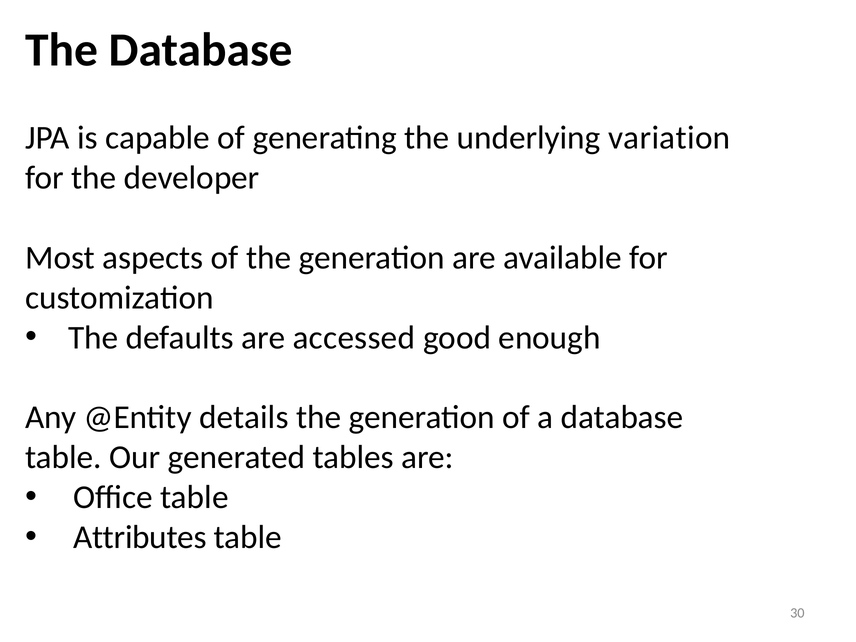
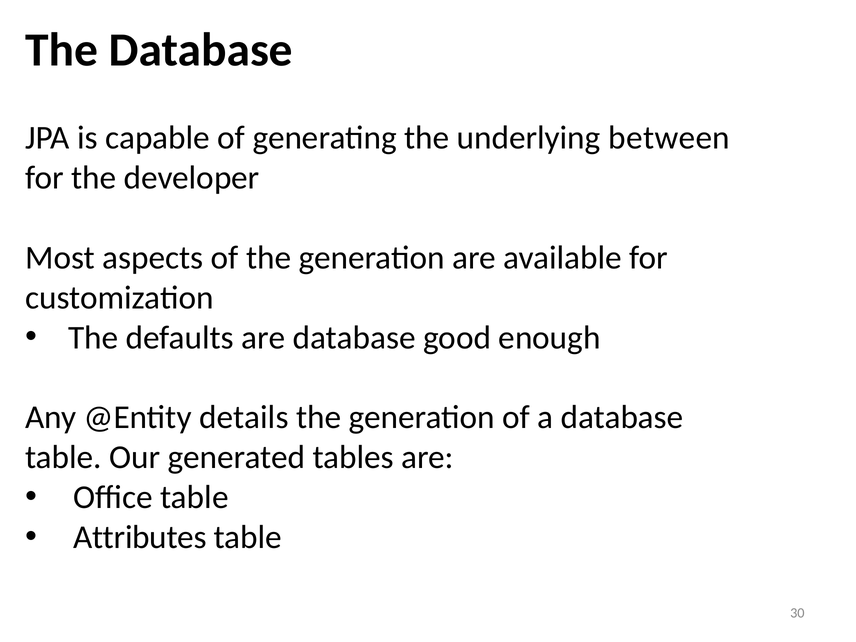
variation: variation -> between
are accessed: accessed -> database
